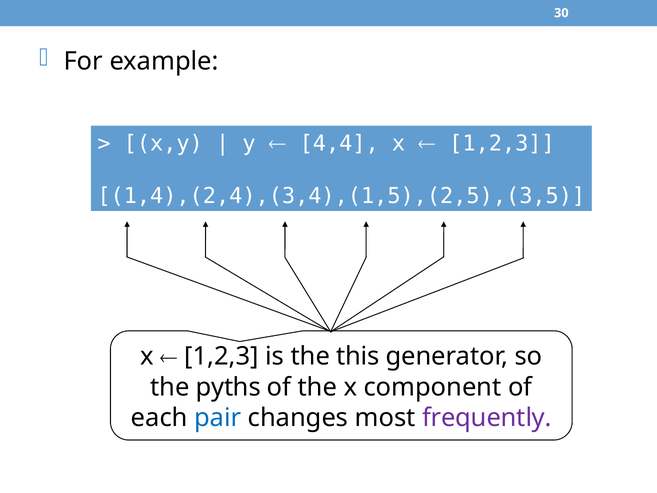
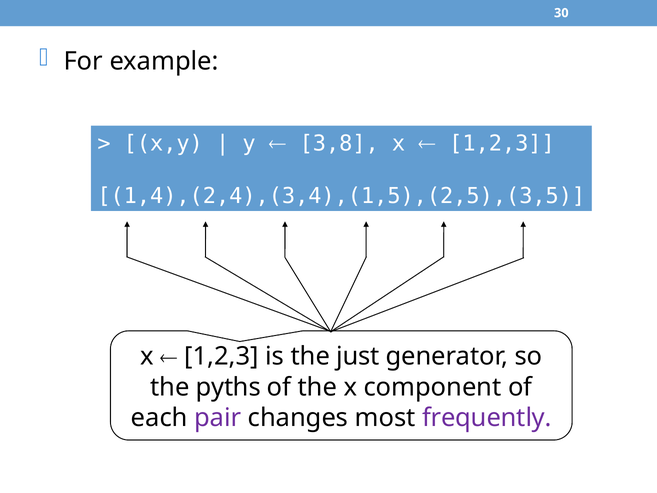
4,4: 4,4 -> 3,8
this: this -> just
pair colour: blue -> purple
